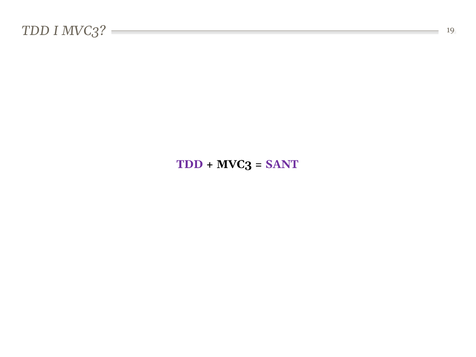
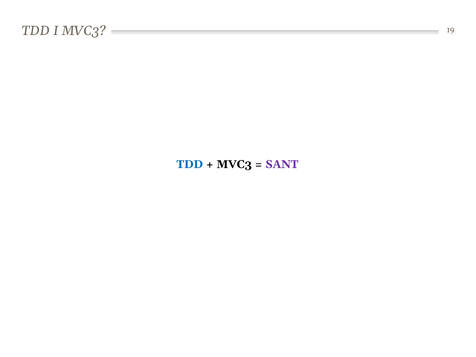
TDD at (190, 164) colour: purple -> blue
